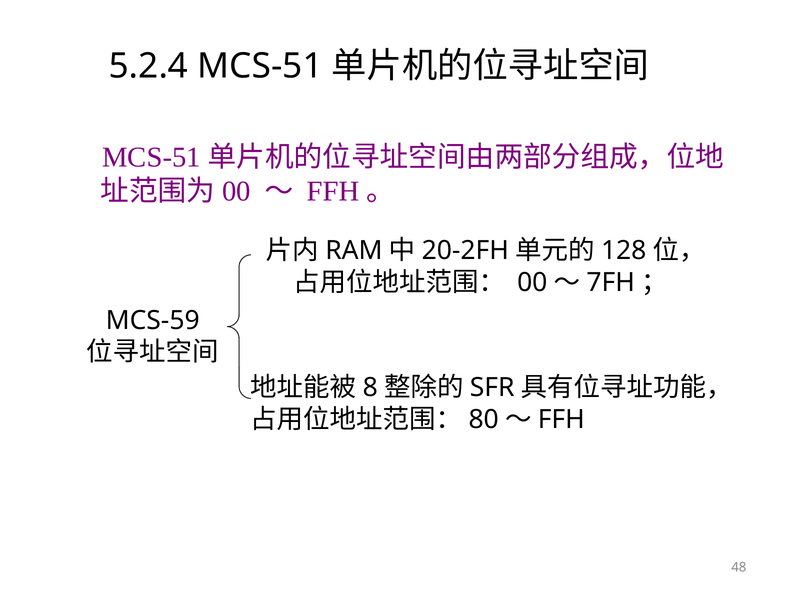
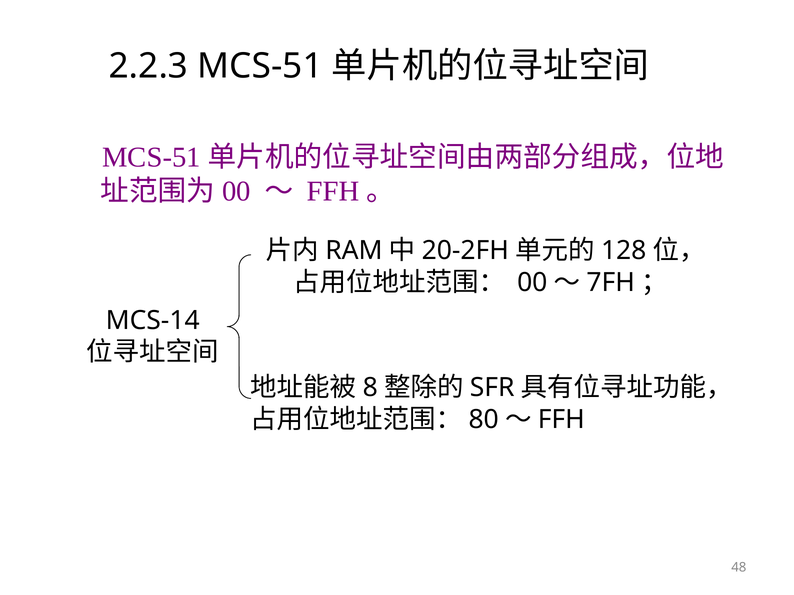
5.2.4: 5.2.4 -> 2.2.3
MCS-59: MCS-59 -> MCS-14
